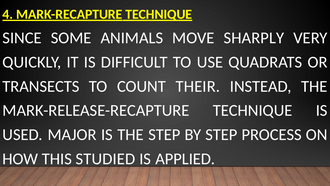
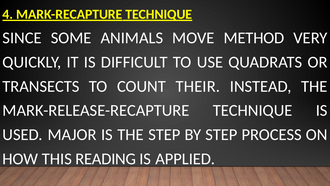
SHARPLY: SHARPLY -> METHOD
STUDIED: STUDIED -> READING
